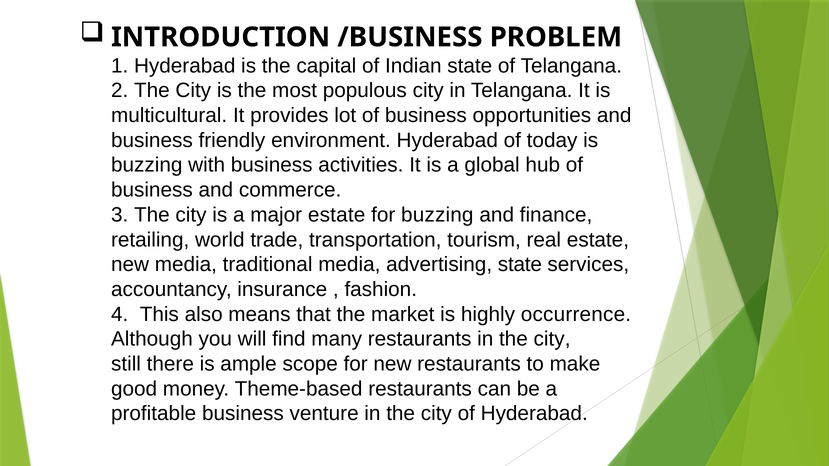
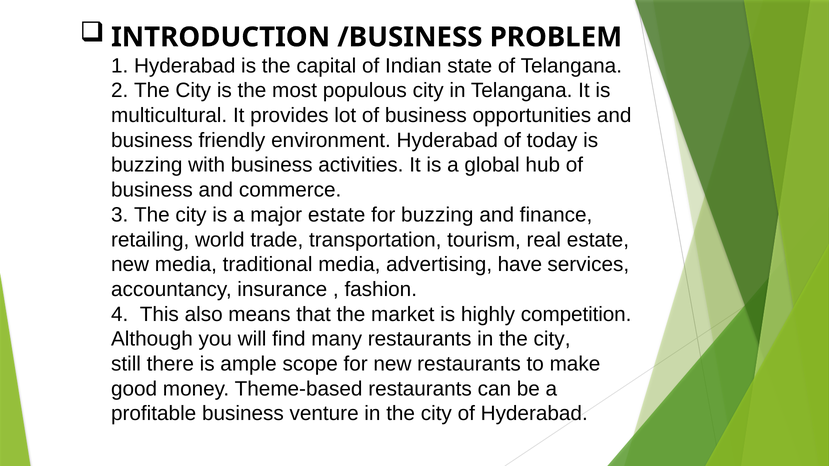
advertising state: state -> have
occurrence: occurrence -> competition
